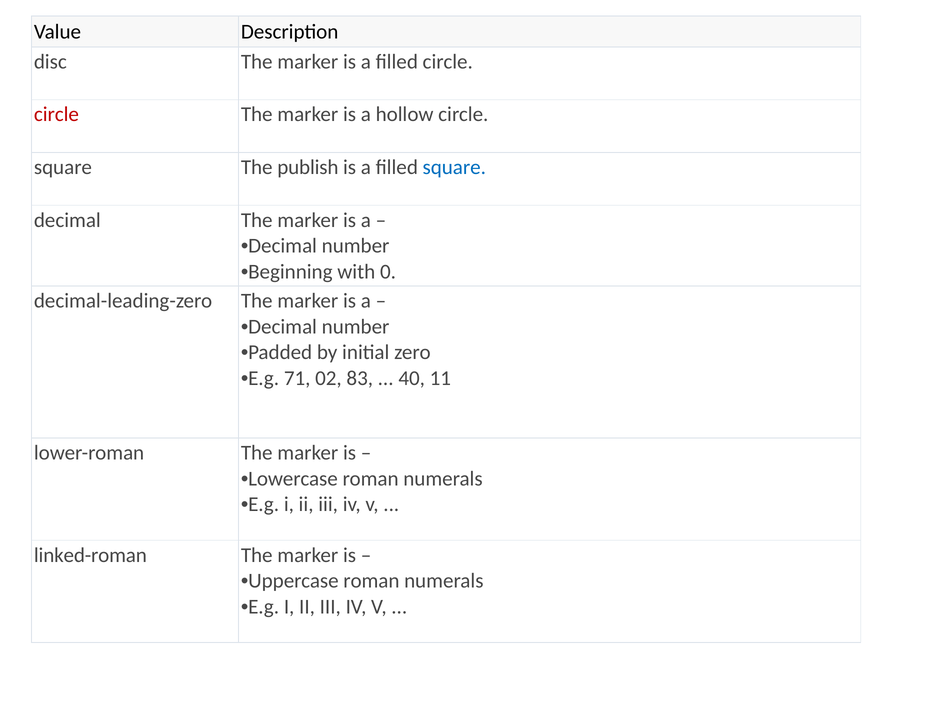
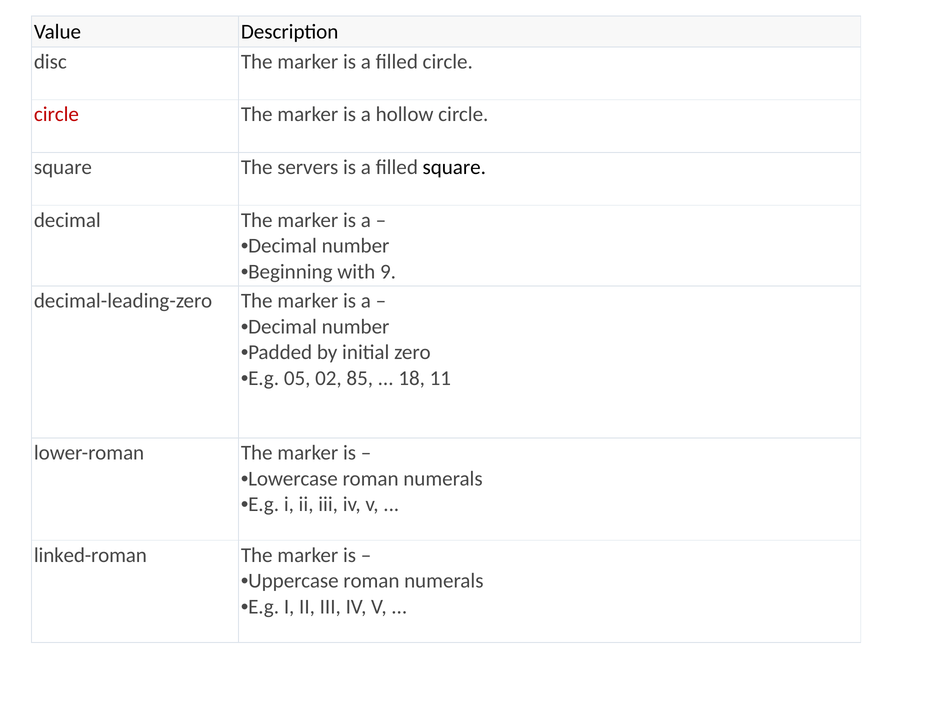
publish: publish -> servers
square at (454, 167) colour: blue -> black
0: 0 -> 9
71: 71 -> 05
83: 83 -> 85
40: 40 -> 18
